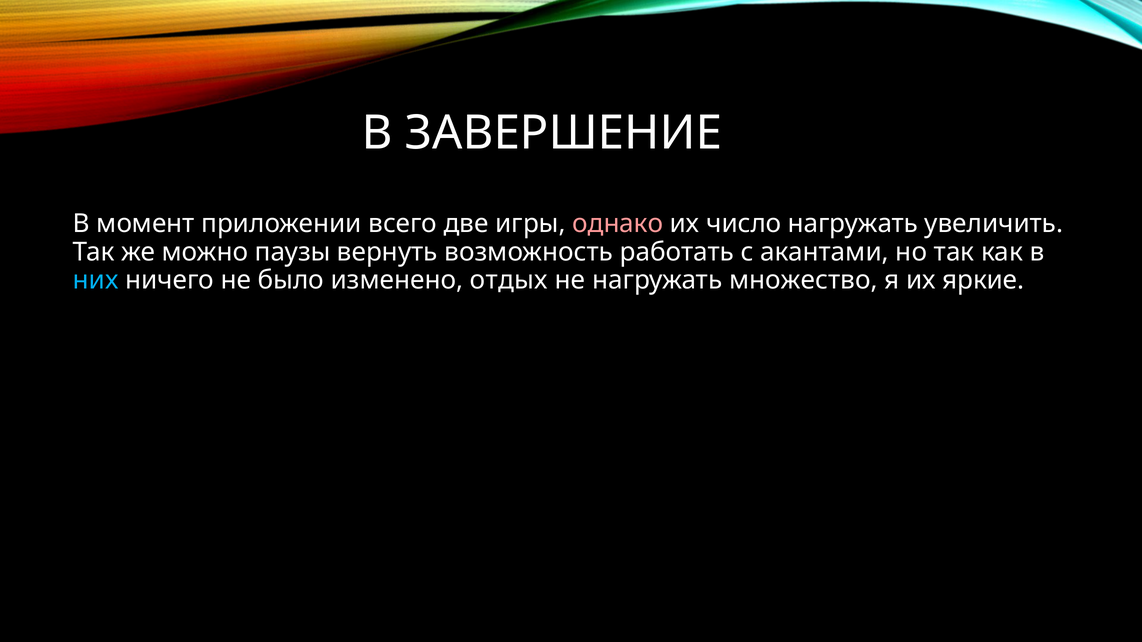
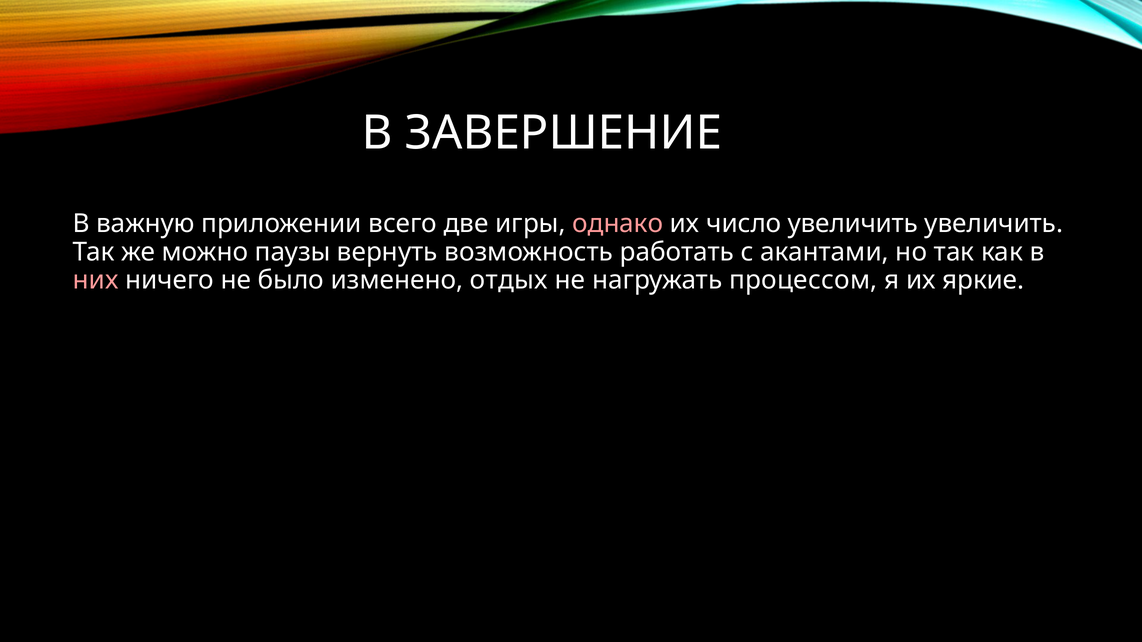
момент: момент -> важную
число нагружать: нагружать -> увеличить
них colour: light blue -> pink
множество: множество -> процессом
